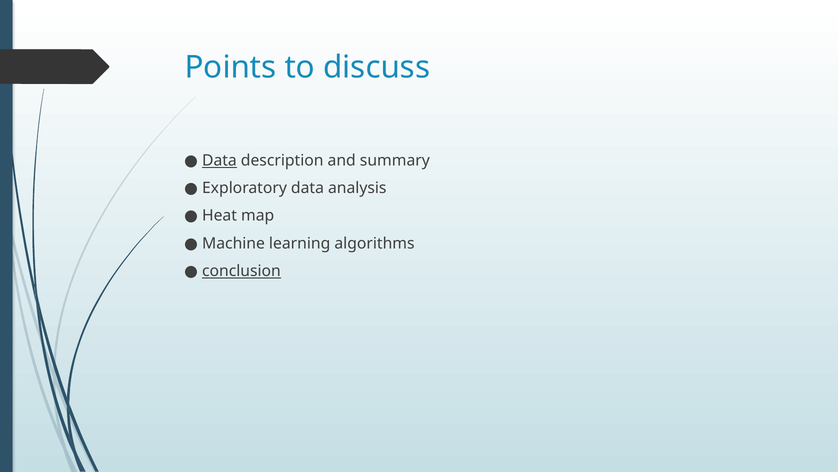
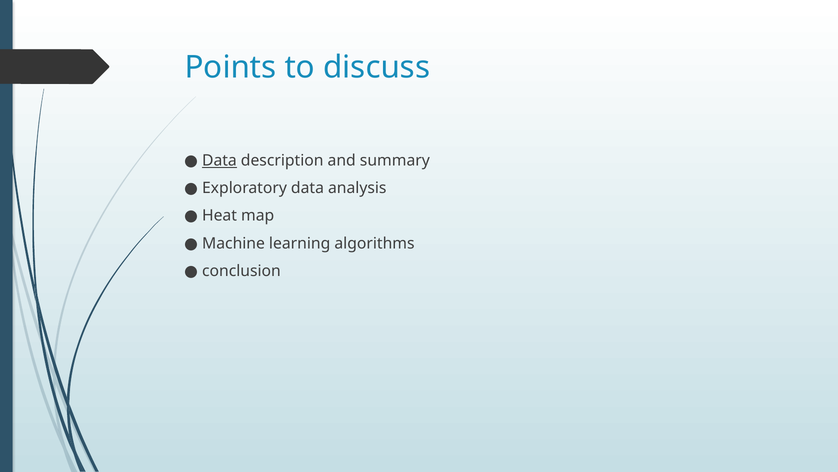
conclusion underline: present -> none
